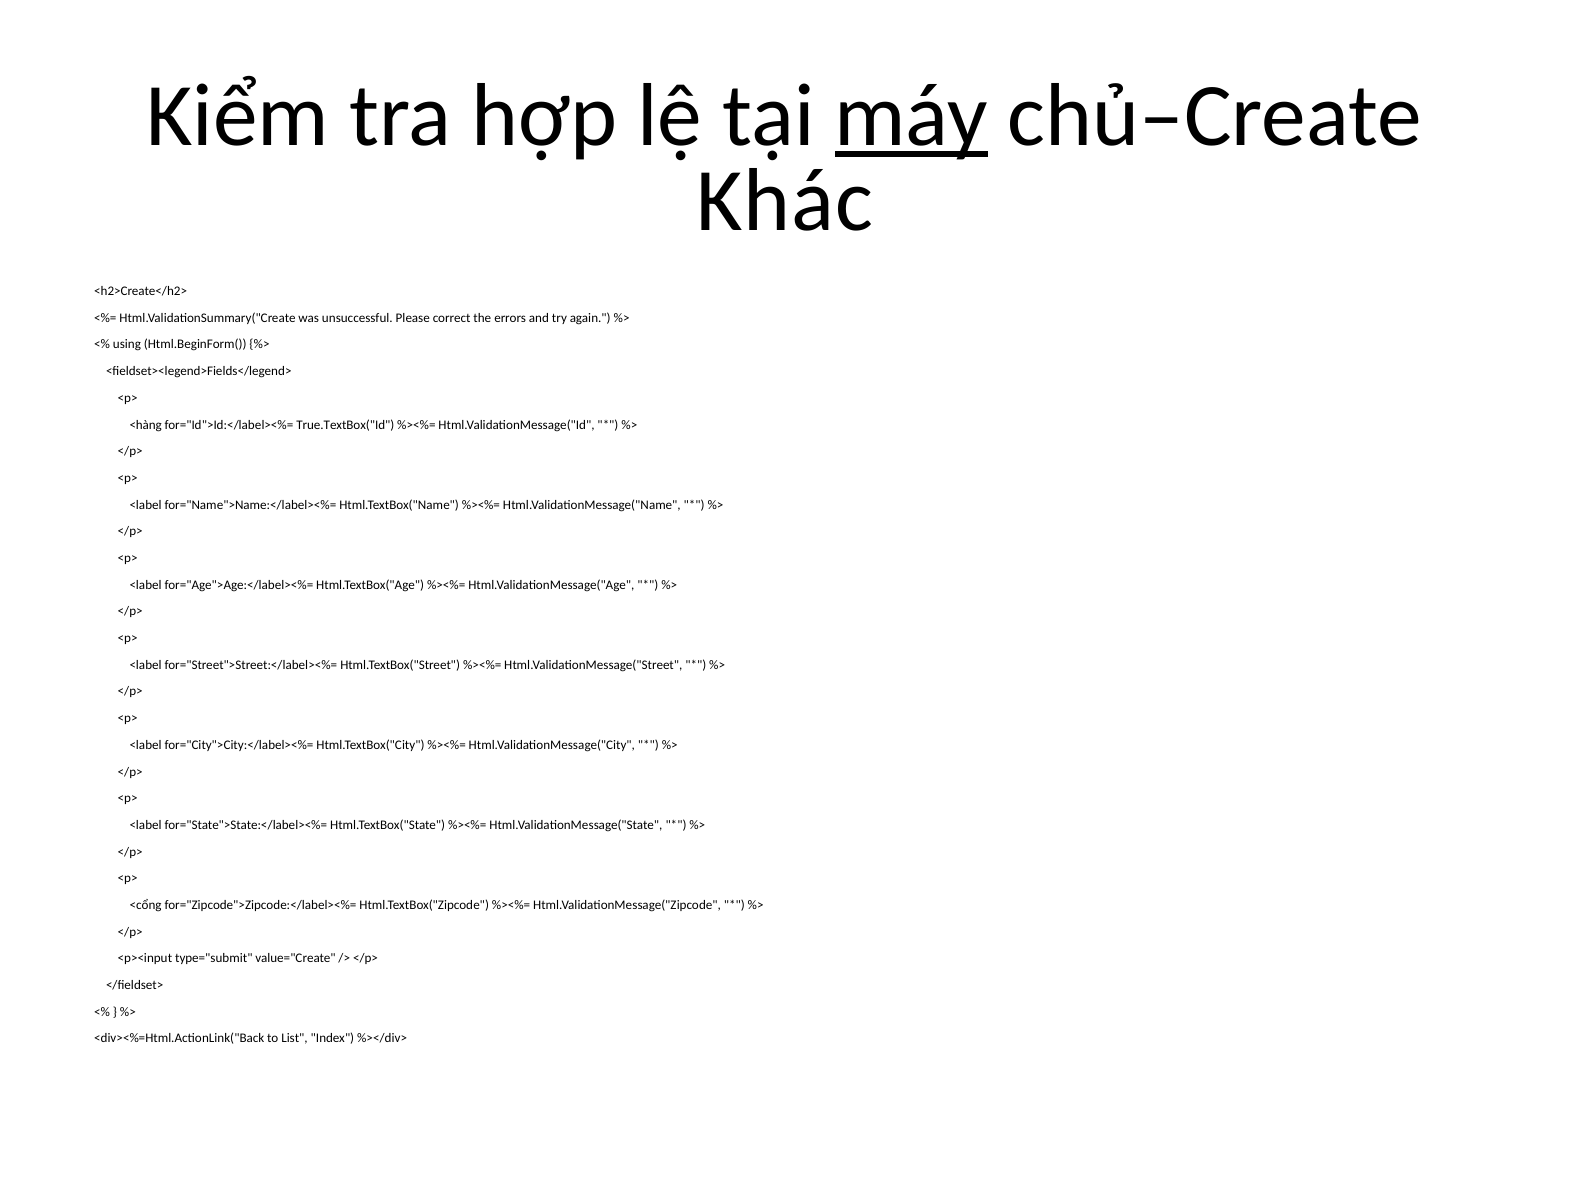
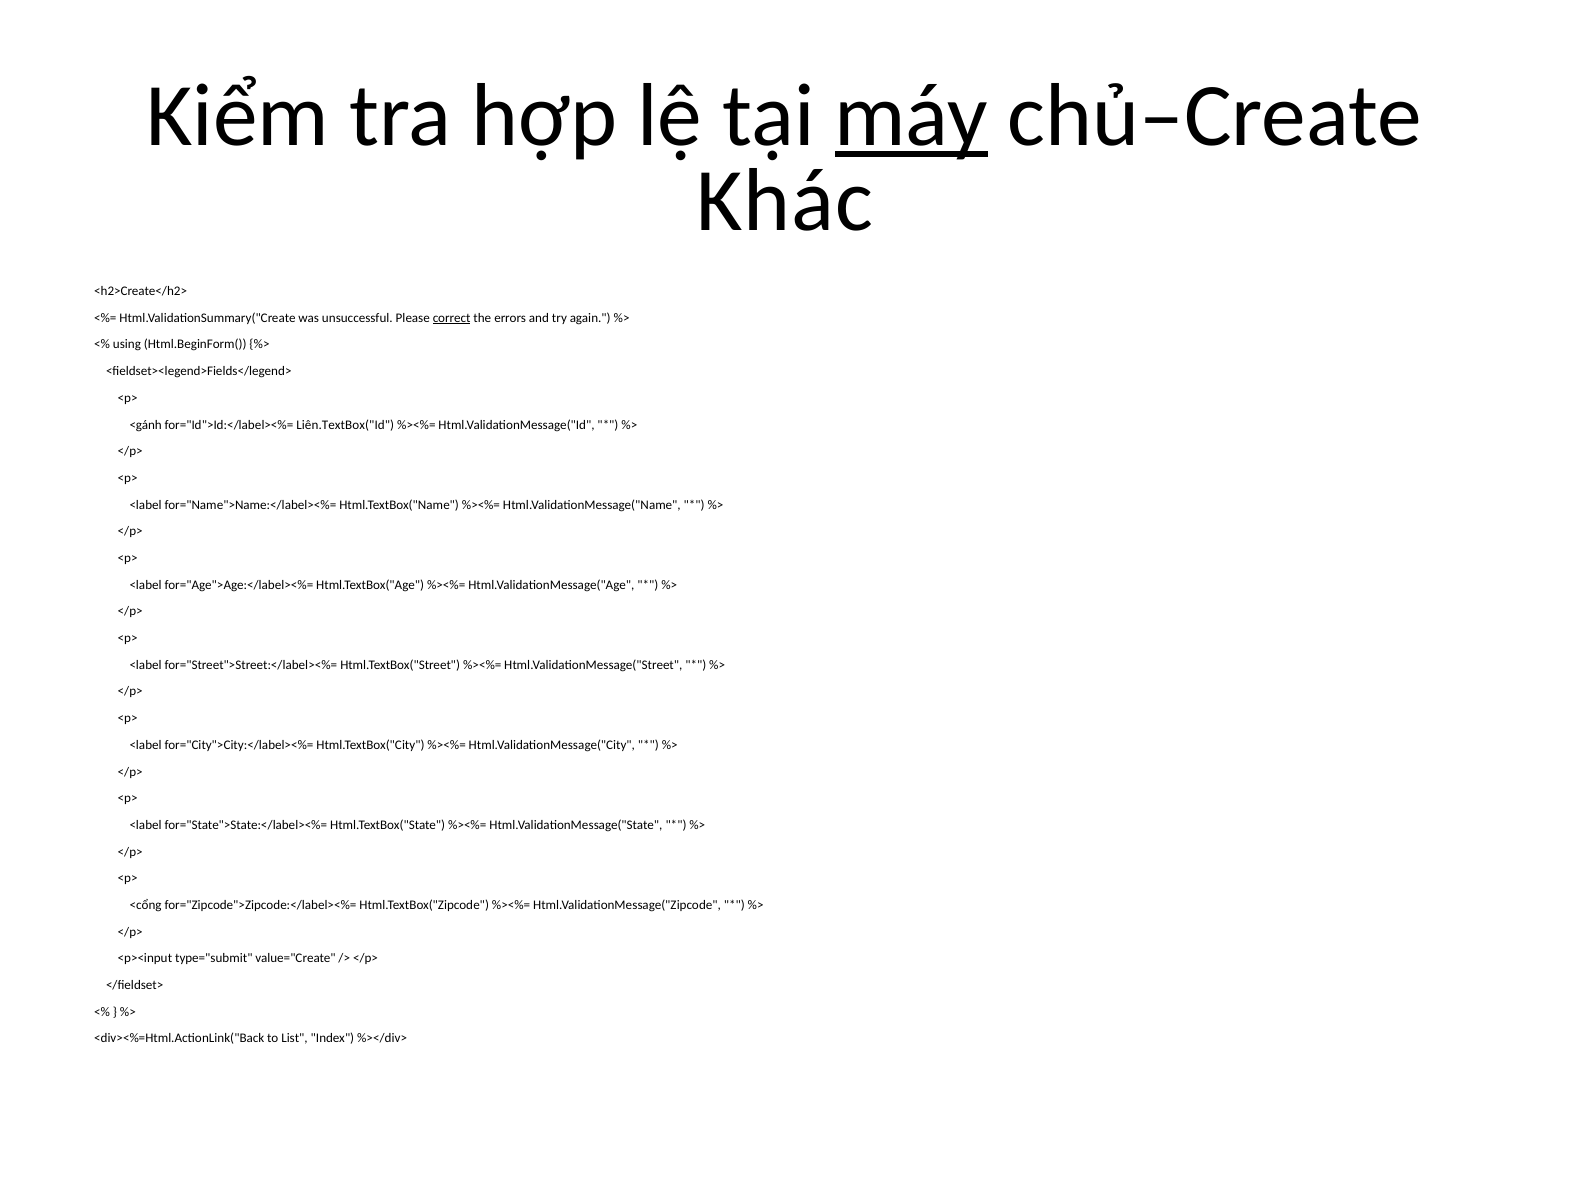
correct underline: none -> present
<hàng: <hàng -> <gánh
True.TextBox("Id: True.TextBox("Id -> Liên.TextBox("Id
